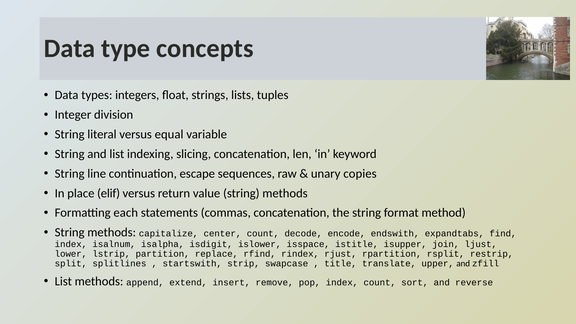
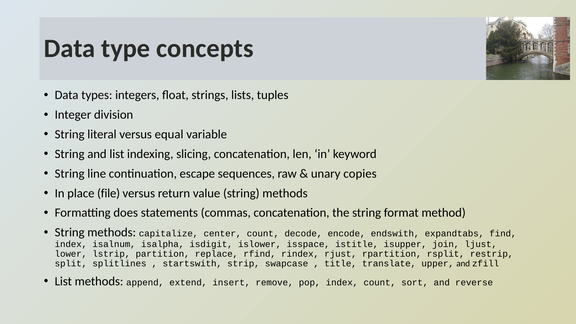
elif: elif -> file
each: each -> does
